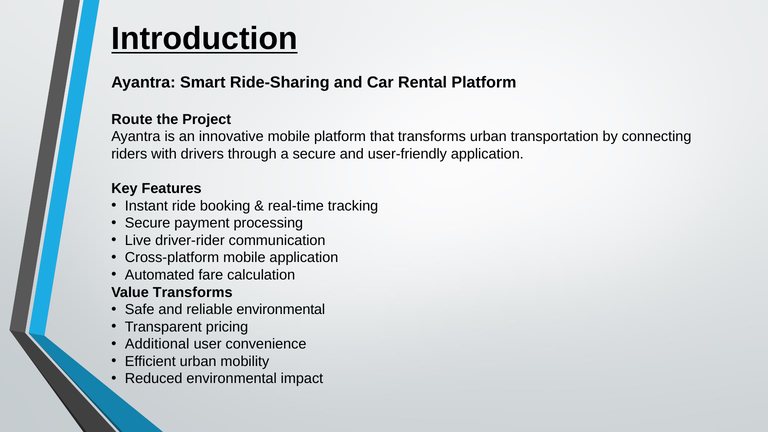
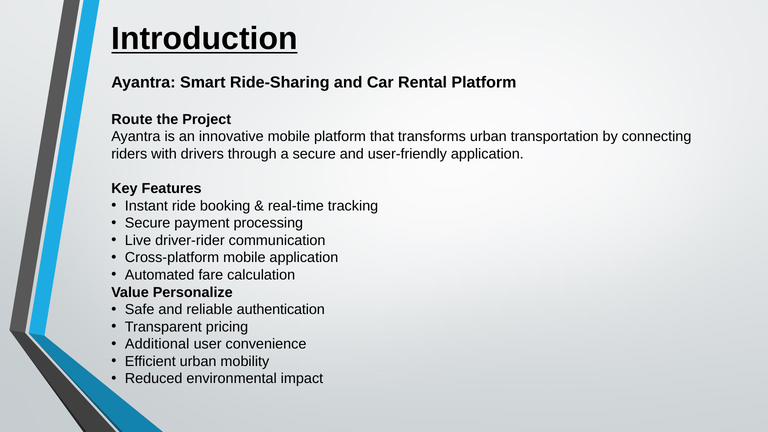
Value Transforms: Transforms -> Personalize
reliable environmental: environmental -> authentication
